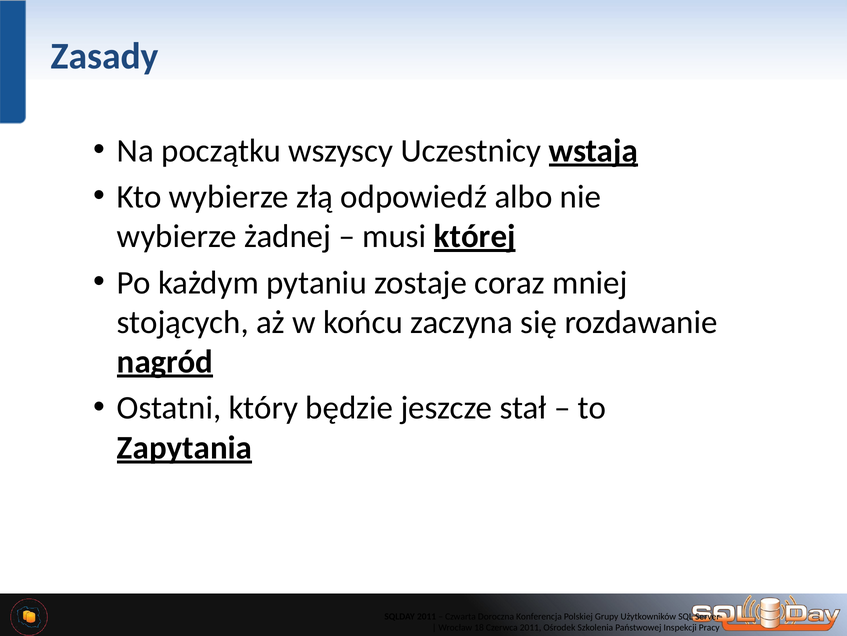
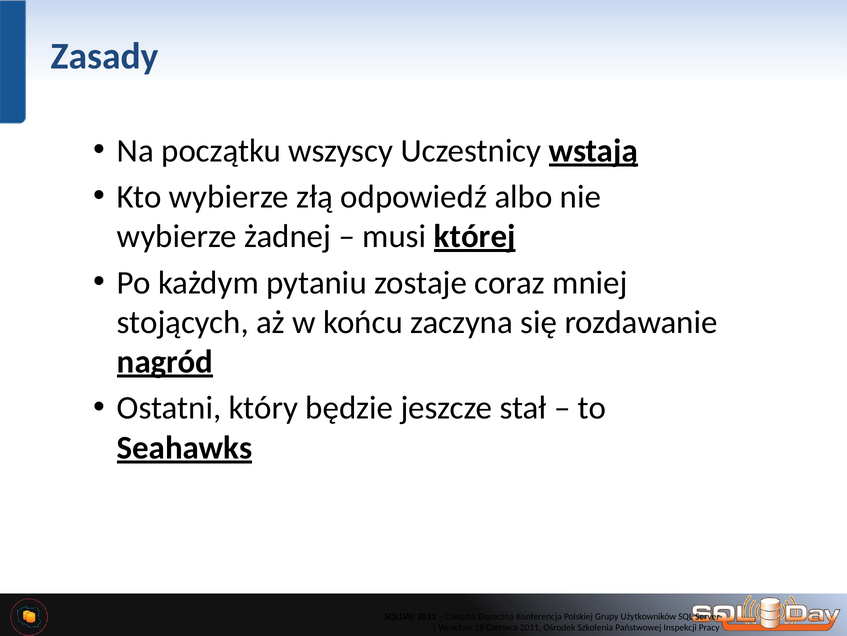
Zapytania: Zapytania -> Seahawks
